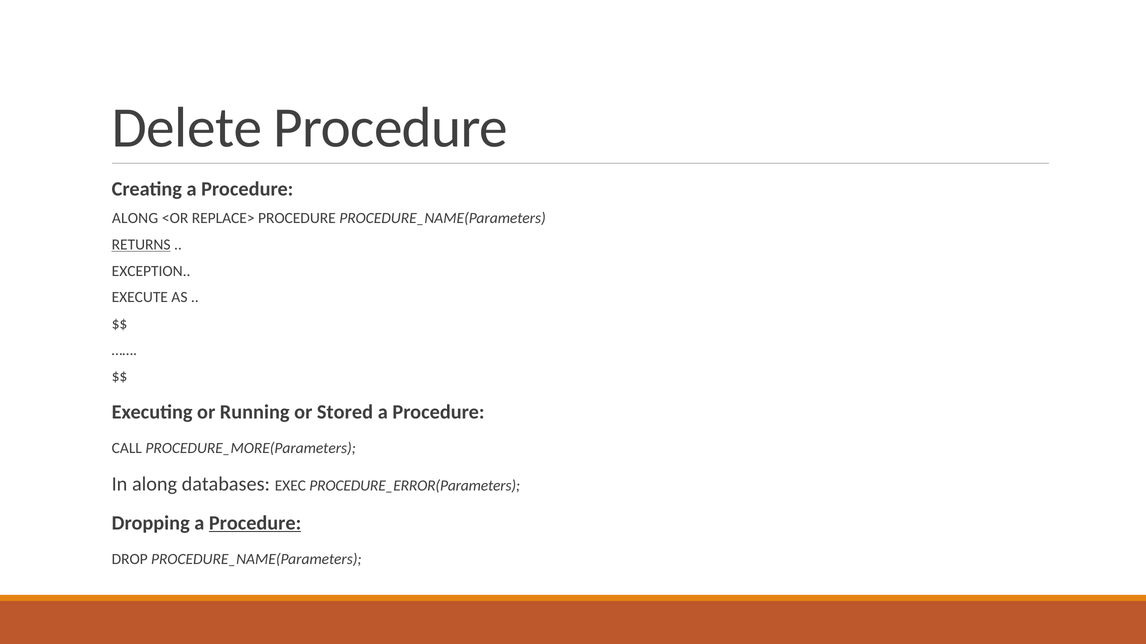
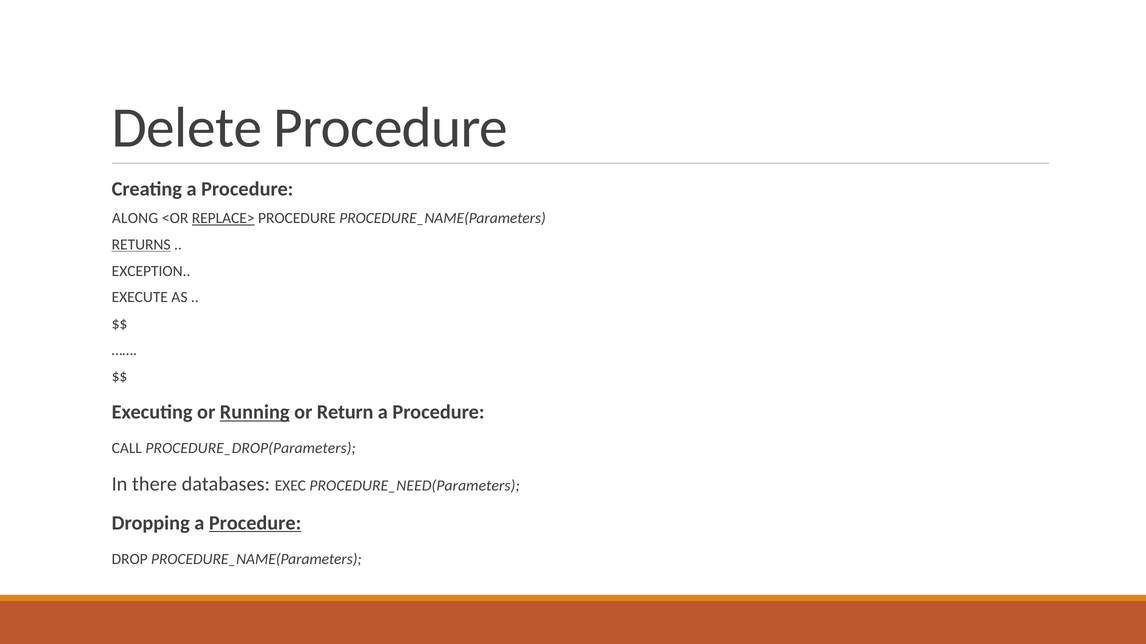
REPLACE> underline: none -> present
Running underline: none -> present
Stored: Stored -> Return
PROCEDURE_MORE(Parameters: PROCEDURE_MORE(Parameters -> PROCEDURE_DROP(Parameters
In along: along -> there
PROCEDURE_ERROR(Parameters: PROCEDURE_ERROR(Parameters -> PROCEDURE_NEED(Parameters
